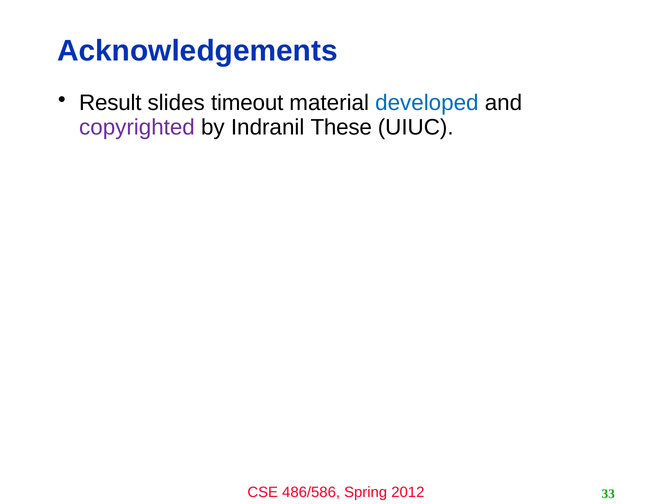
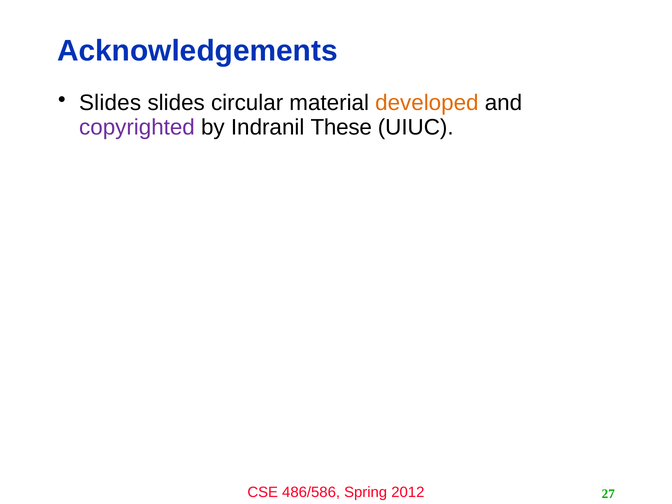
Result at (110, 103): Result -> Slides
timeout: timeout -> circular
developed colour: blue -> orange
33: 33 -> 27
